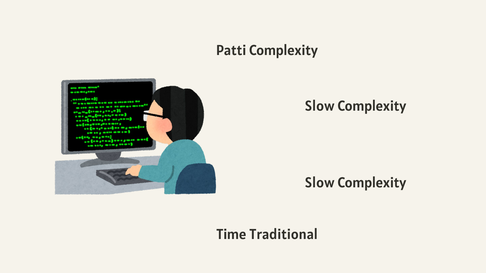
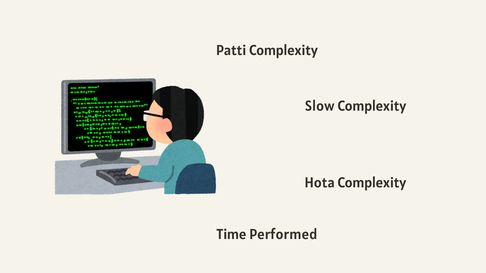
Slow at (320, 183): Slow -> Hota
Traditional: Traditional -> Performed
